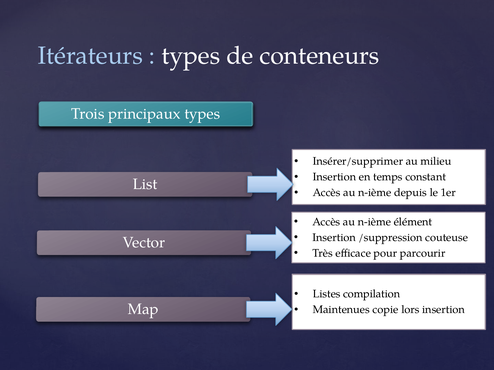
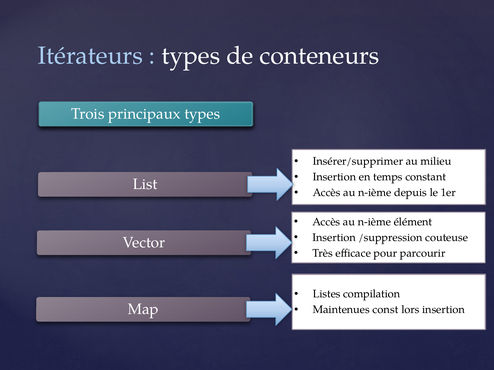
copie: copie -> const
